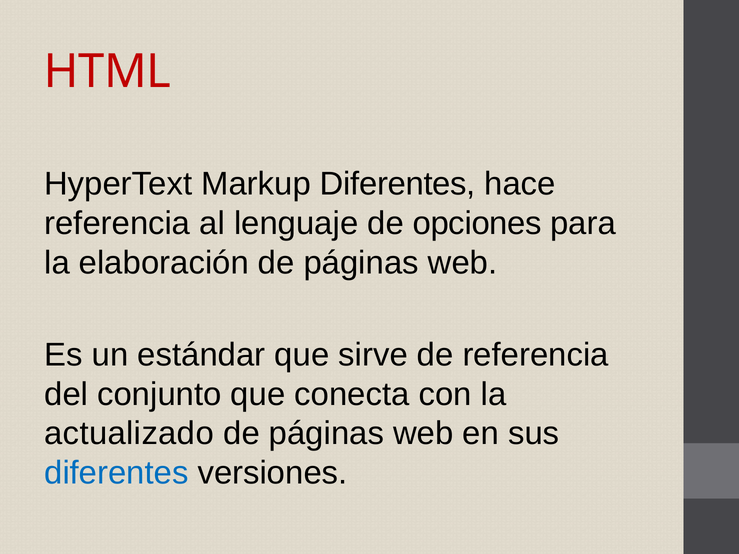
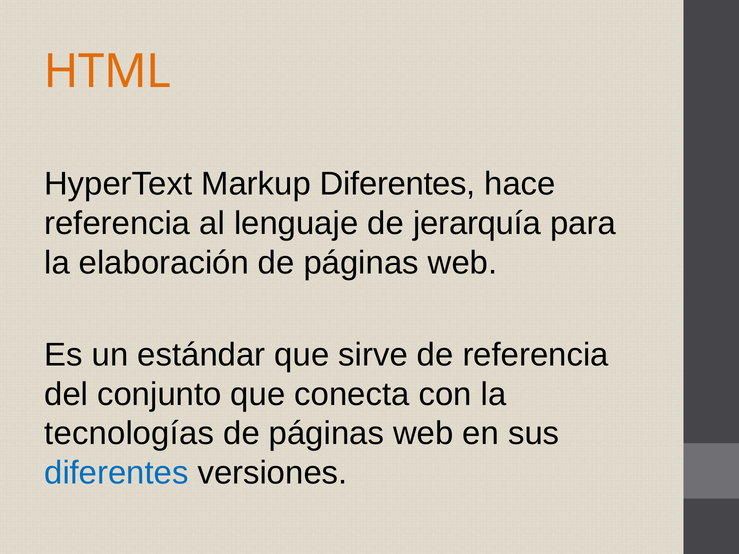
HTML colour: red -> orange
opciones: opciones -> jerarquía
actualizado: actualizado -> tecnologías
